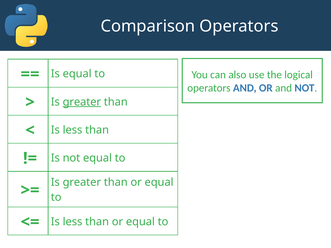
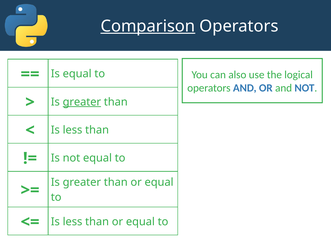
Comparison underline: none -> present
